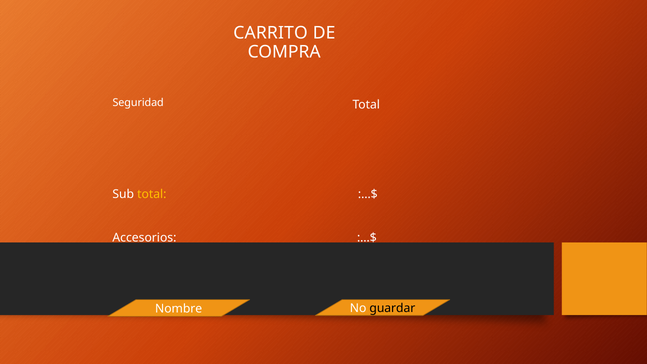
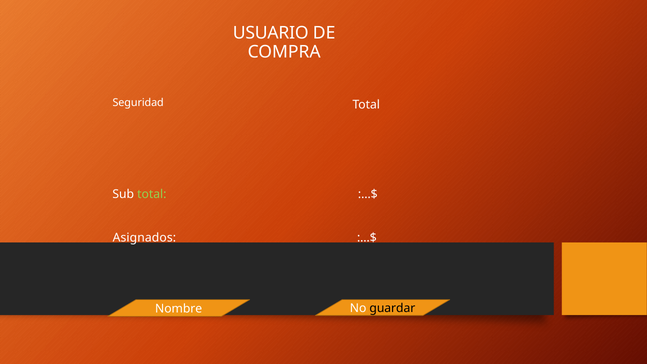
CARRITO: CARRITO -> USUARIO
total at (152, 194) colour: yellow -> light green
Accesorios: Accesorios -> Asignados
